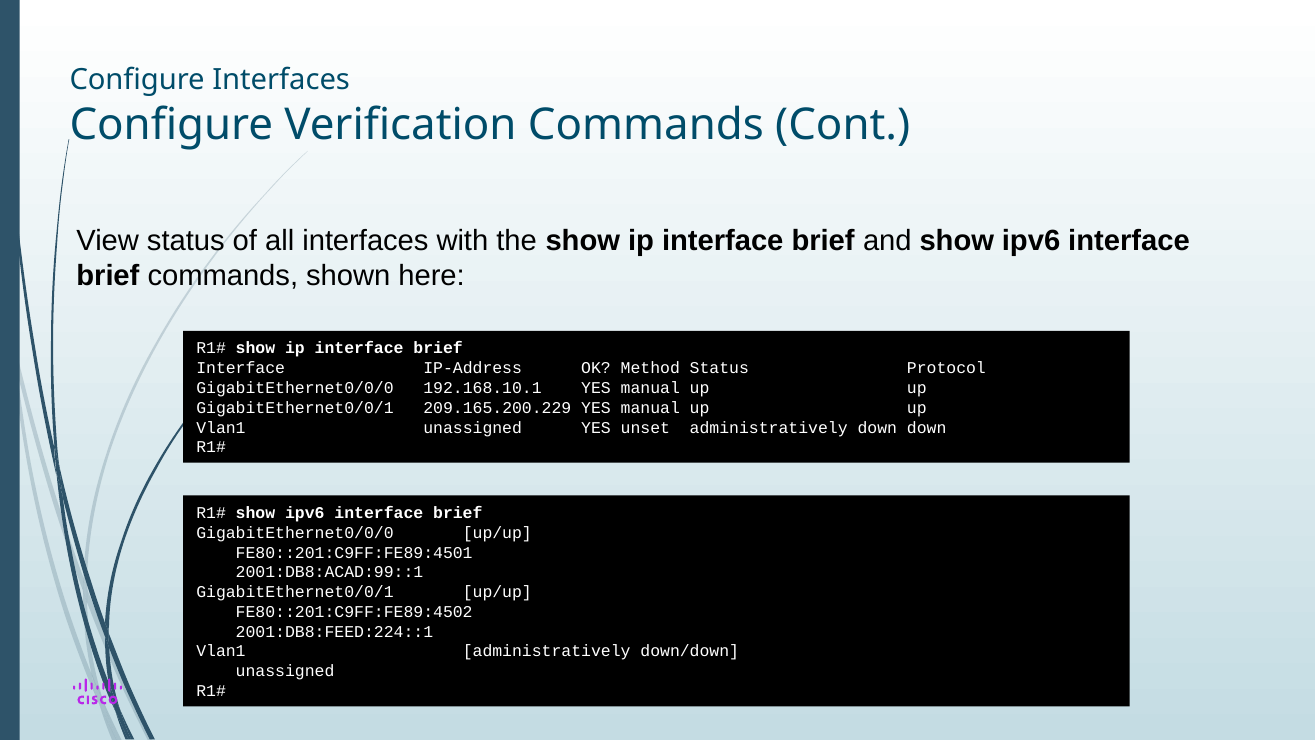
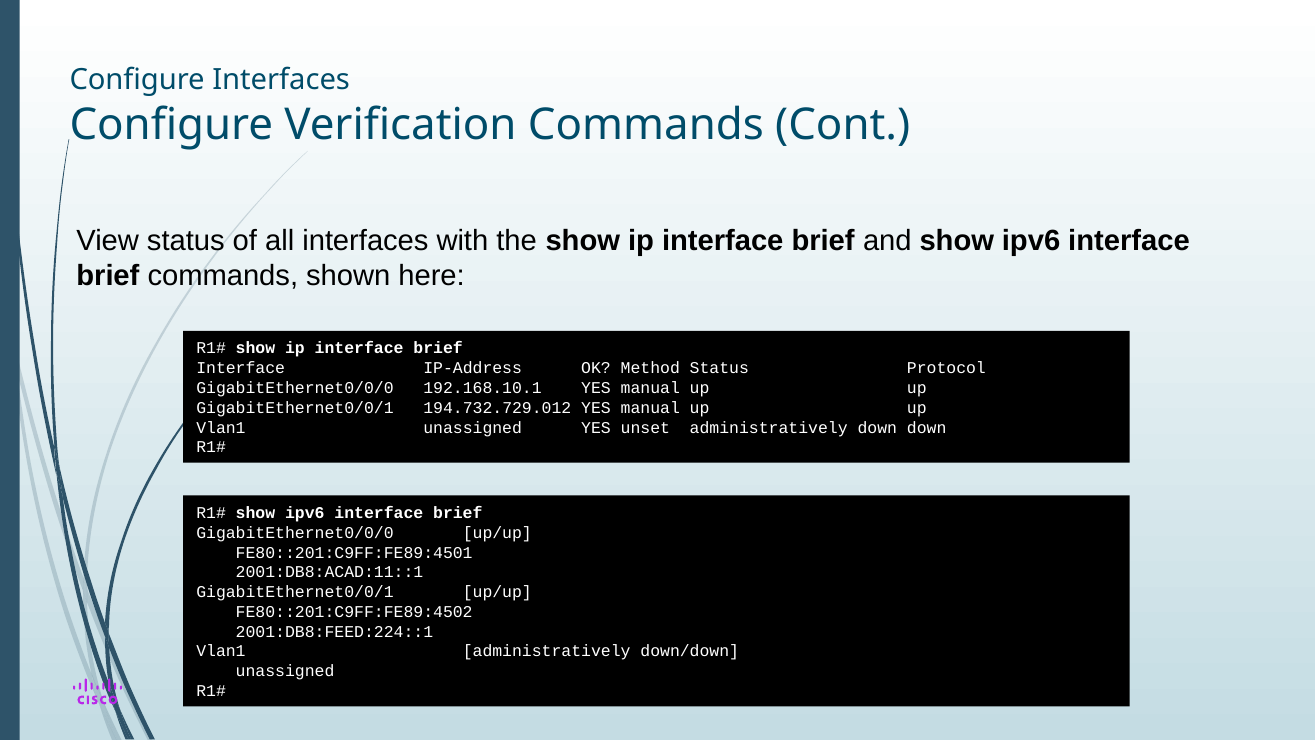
209.165.200.229: 209.165.200.229 -> 194.732.729.012
2001:DB8:ACAD:99::1: 2001:DB8:ACAD:99::1 -> 2001:DB8:ACAD:11::1
